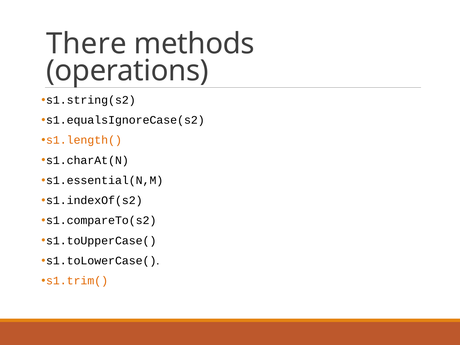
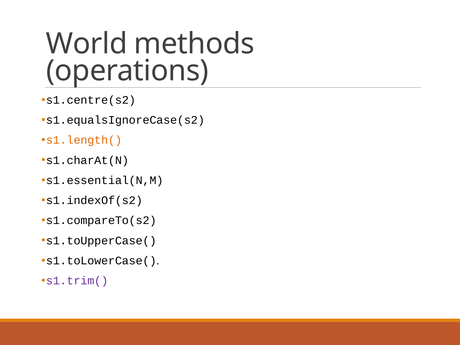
There: There -> World
s1.string(s2: s1.string(s2 -> s1.centre(s2
s1.trim( colour: orange -> purple
